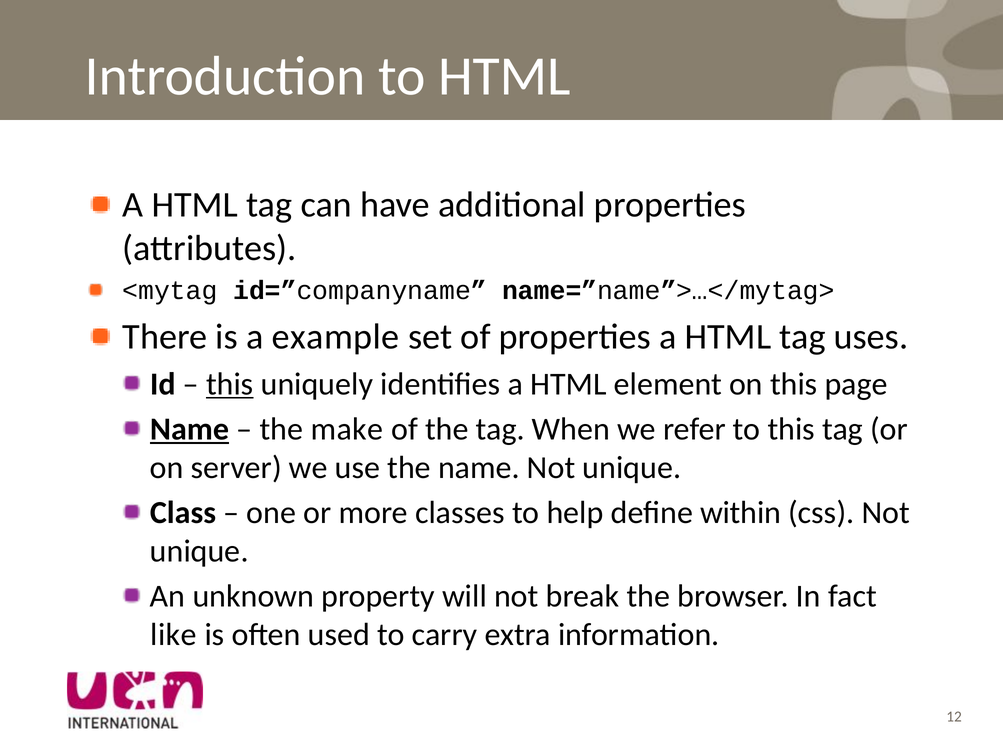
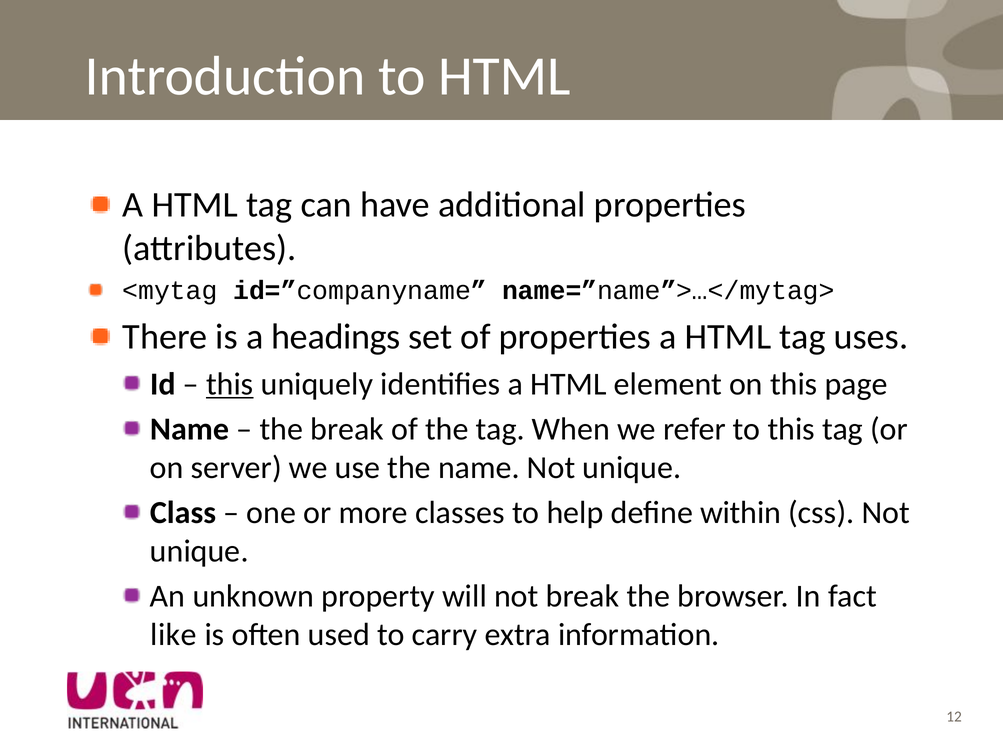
example: example -> headings
Name at (190, 429) underline: present -> none
the make: make -> break
